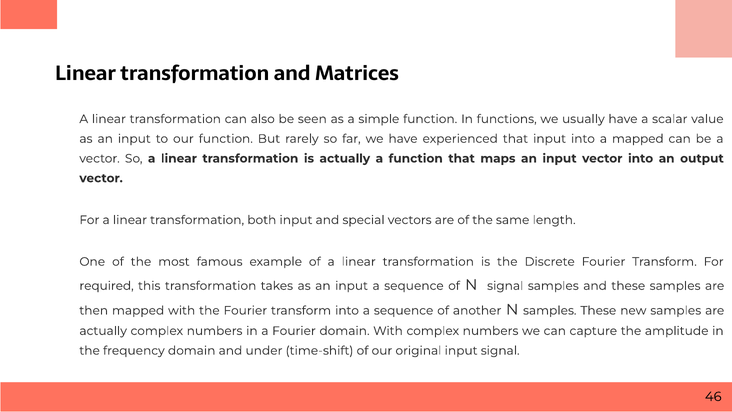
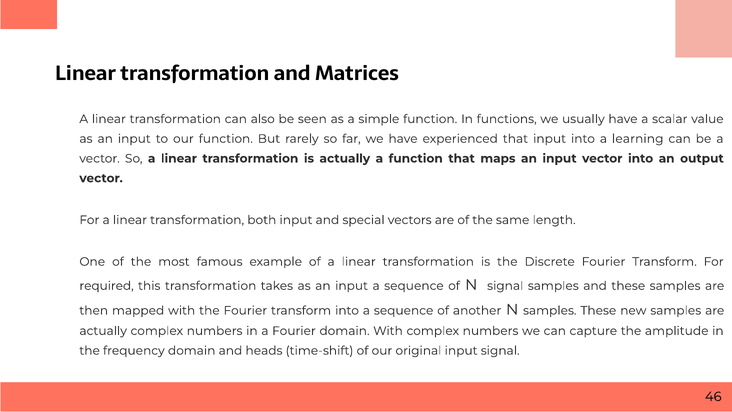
a mapped: mapped -> learning
under: under -> heads
